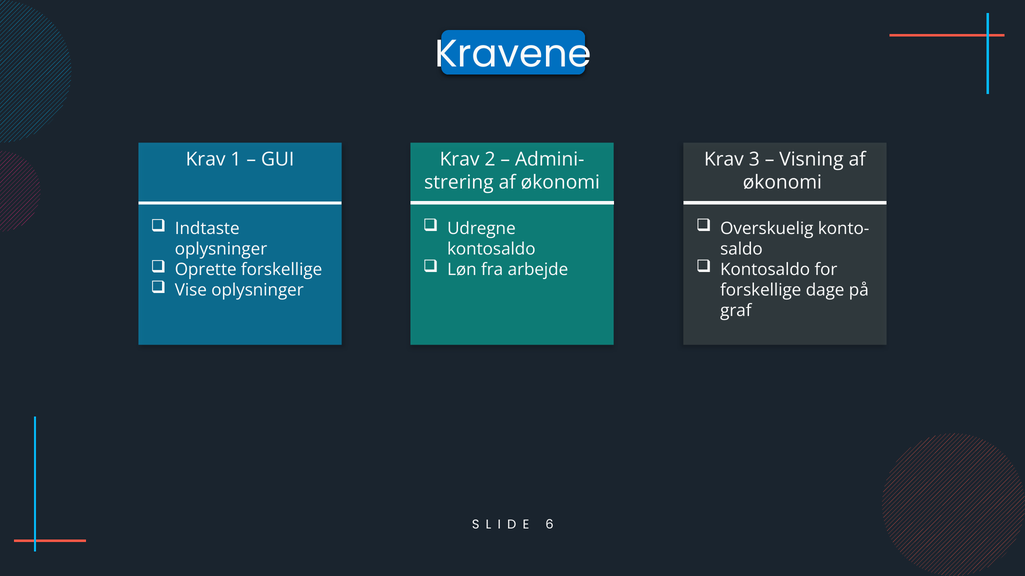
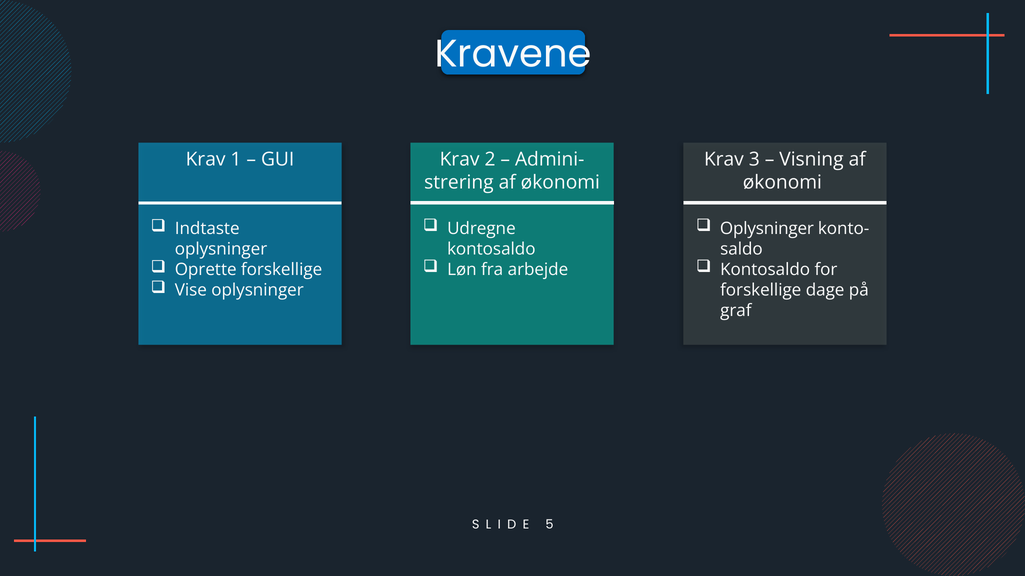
Overskuelig at (767, 229): Overskuelig -> Oplysninger
6: 6 -> 5
